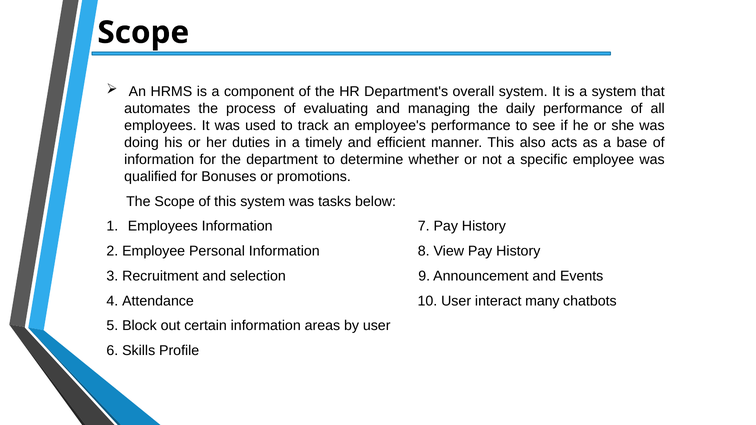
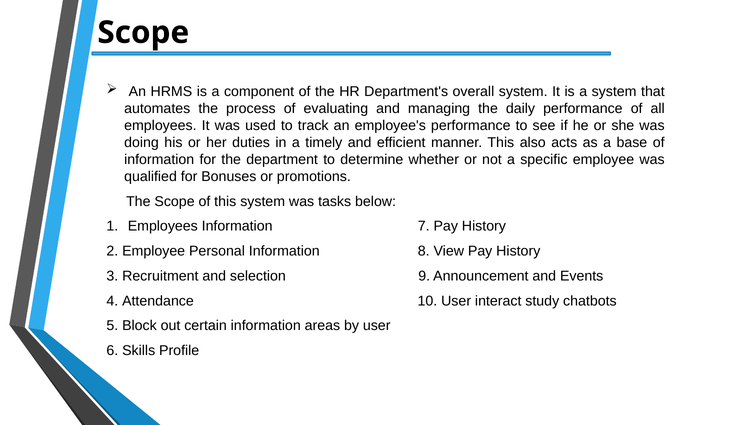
many: many -> study
